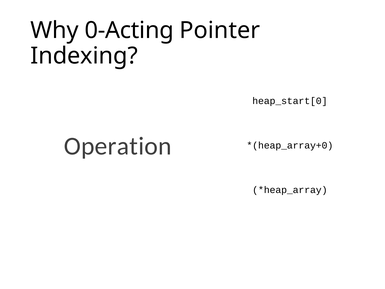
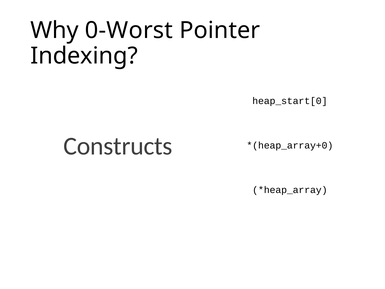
0-Acting: 0-Acting -> 0-Worst
Operation: Operation -> Constructs
